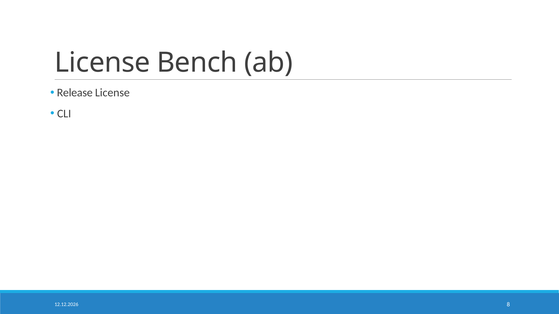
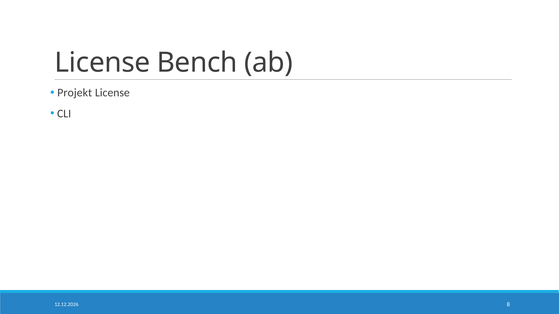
Release: Release -> Projekt
